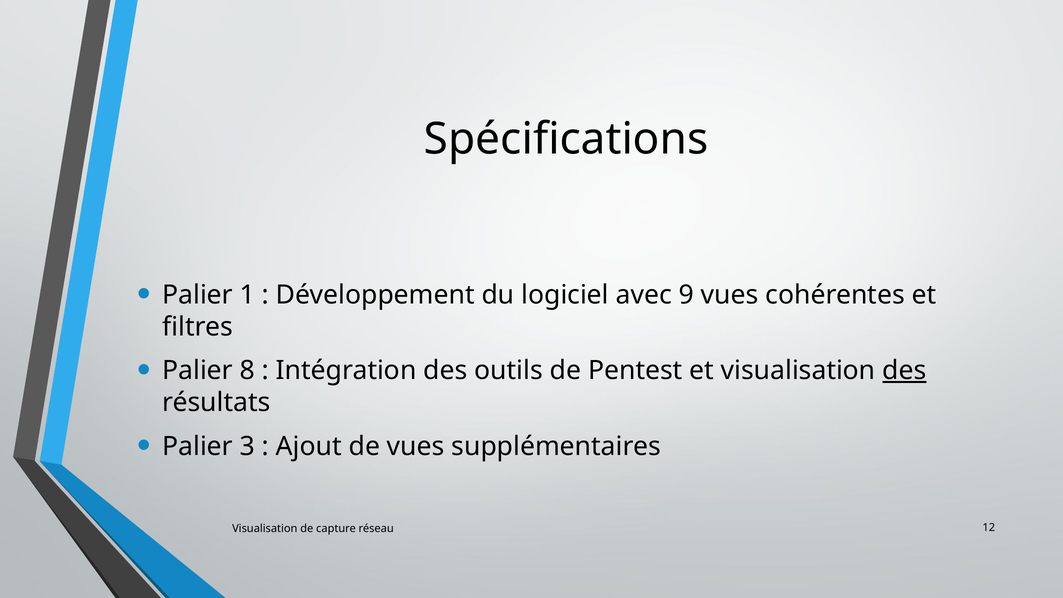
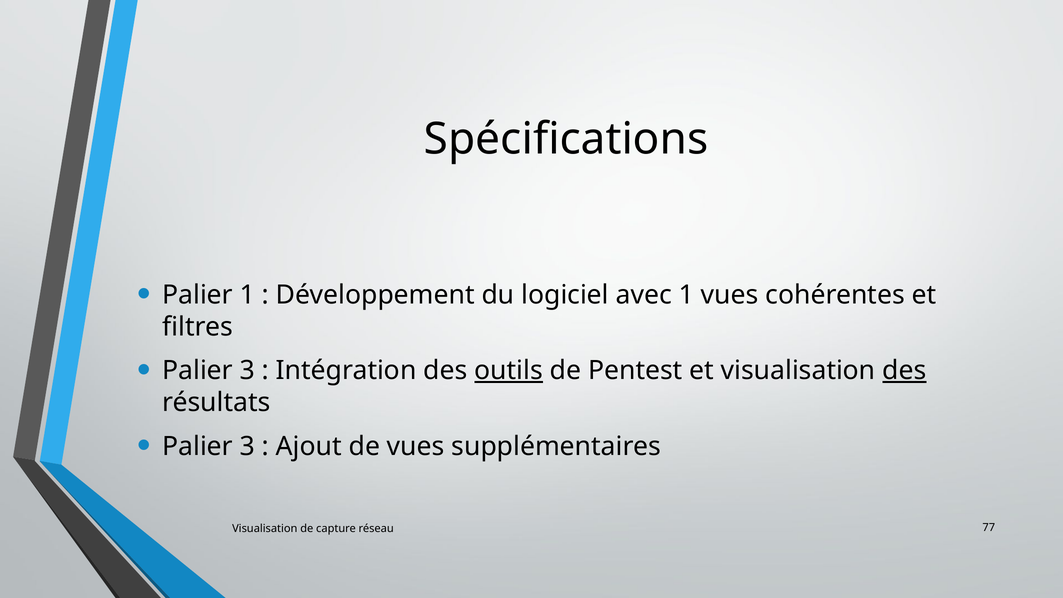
avec 9: 9 -> 1
8 at (247, 371): 8 -> 3
outils underline: none -> present
12: 12 -> 77
